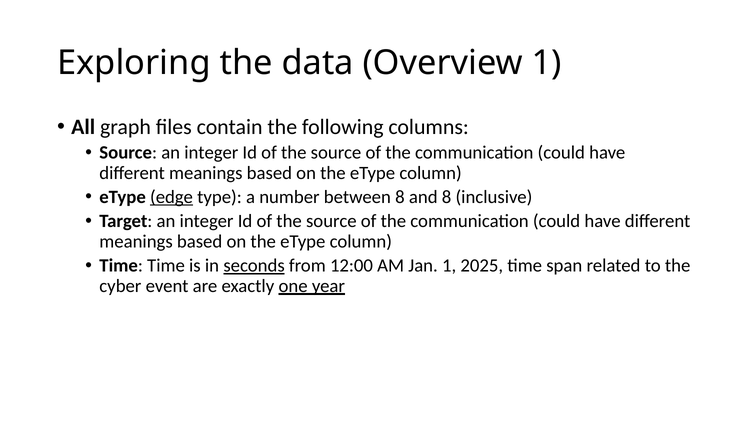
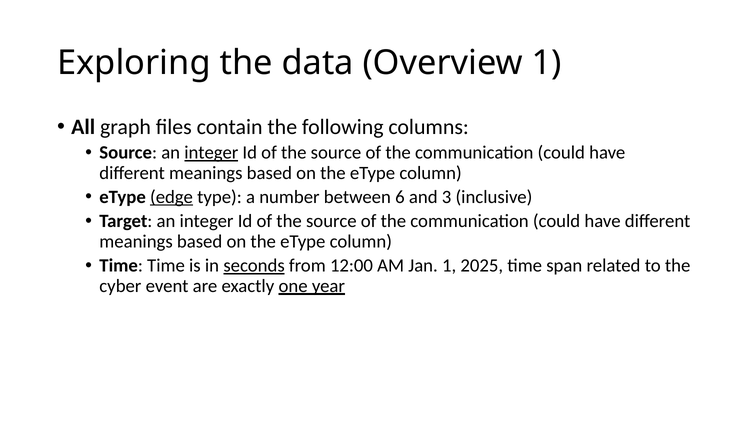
integer at (211, 153) underline: none -> present
between 8: 8 -> 6
and 8: 8 -> 3
